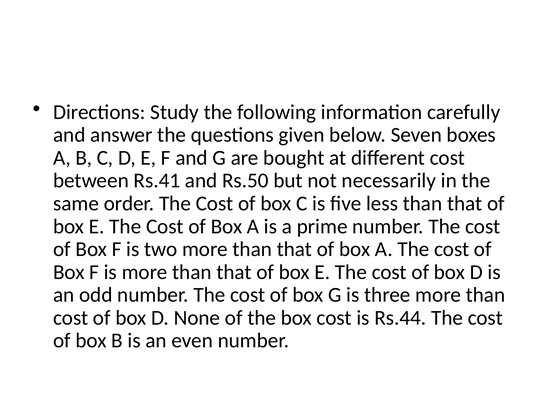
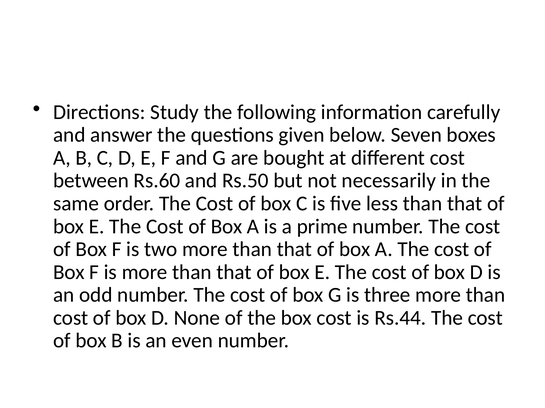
Rs.41: Rs.41 -> Rs.60
